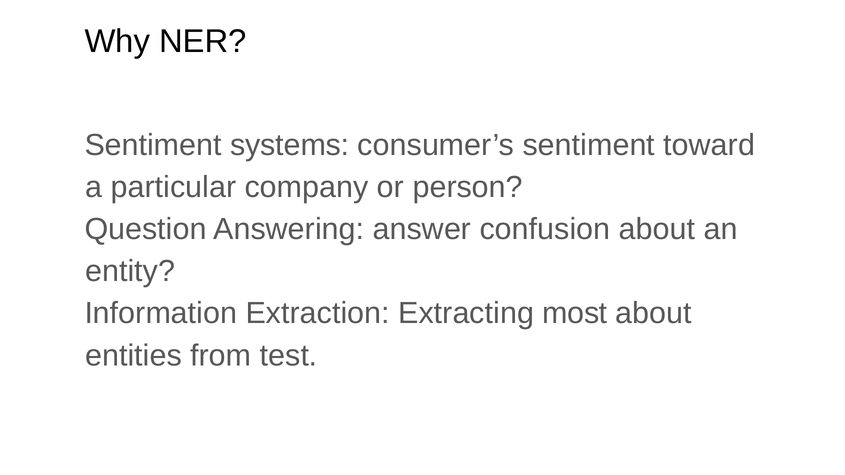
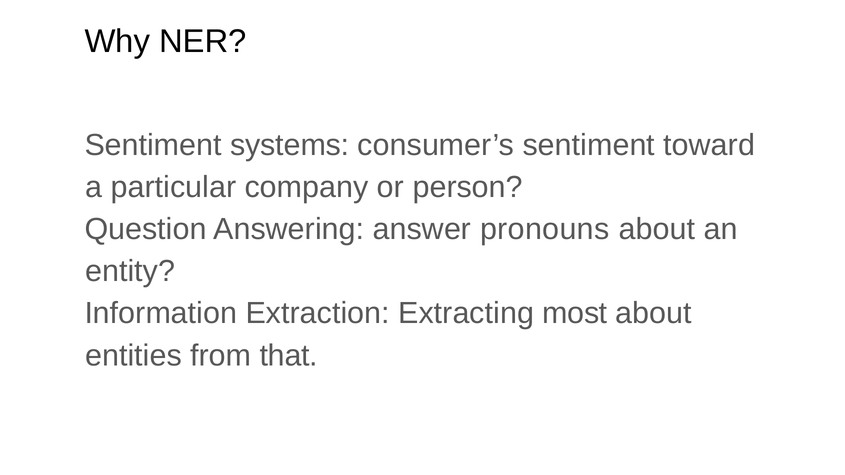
confusion: confusion -> pronouns
test: test -> that
